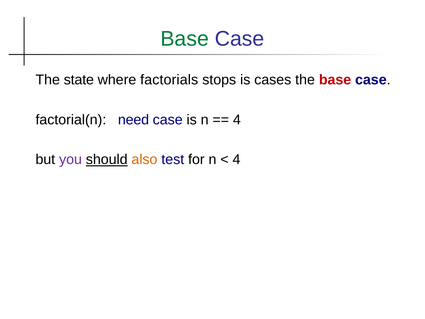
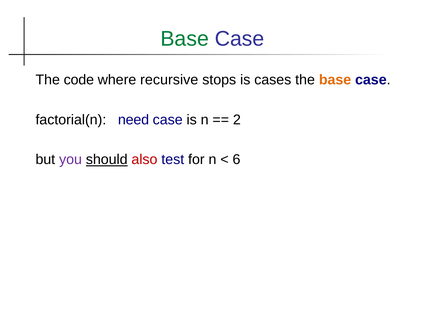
state: state -> code
factorials: factorials -> recursive
base at (335, 80) colour: red -> orange
4 at (237, 120): 4 -> 2
also colour: orange -> red
4 at (236, 159): 4 -> 6
